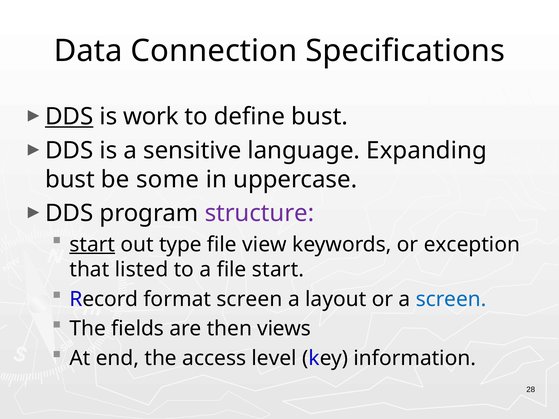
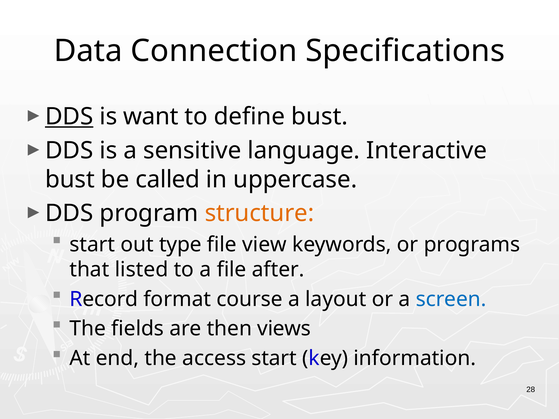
work: work -> want
Expanding: Expanding -> Interactive
some: some -> called
structure colour: purple -> orange
start at (92, 245) underline: present -> none
exception: exception -> programs
file start: start -> after
format screen: screen -> course
access level: level -> start
